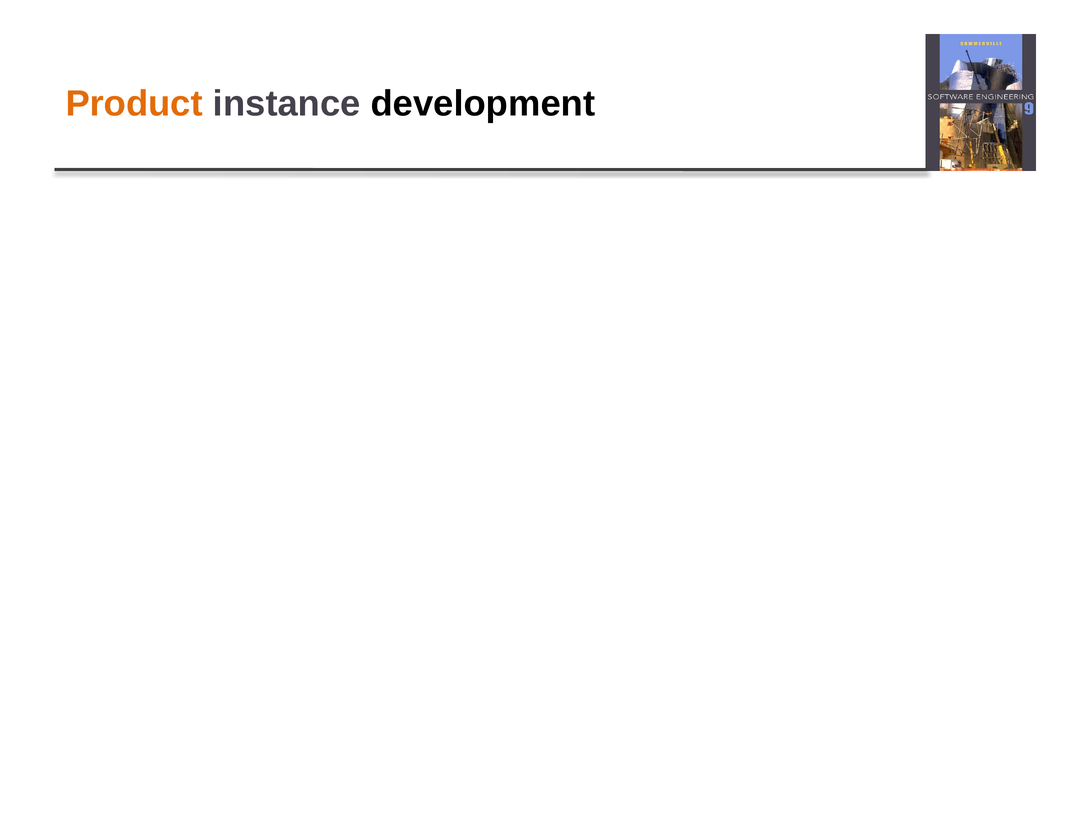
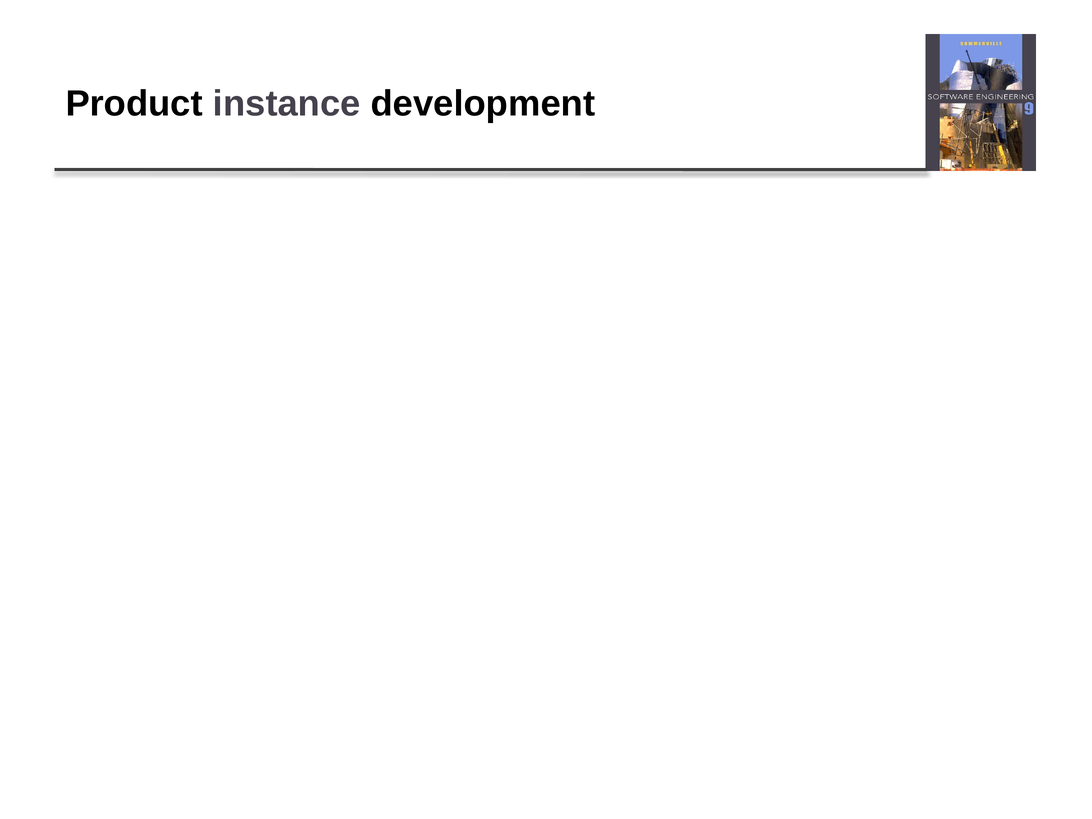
Product colour: orange -> black
